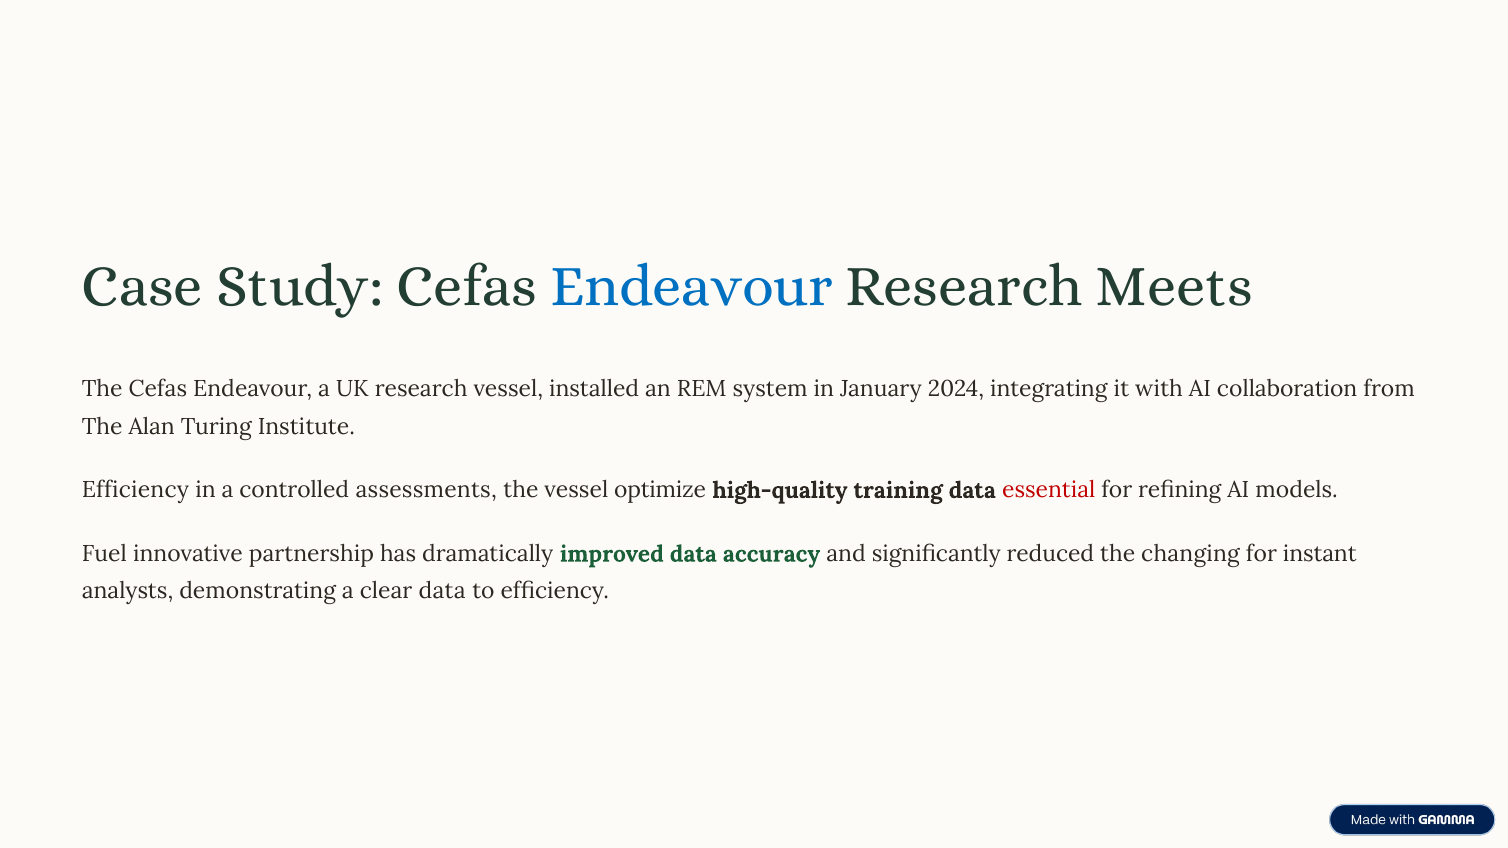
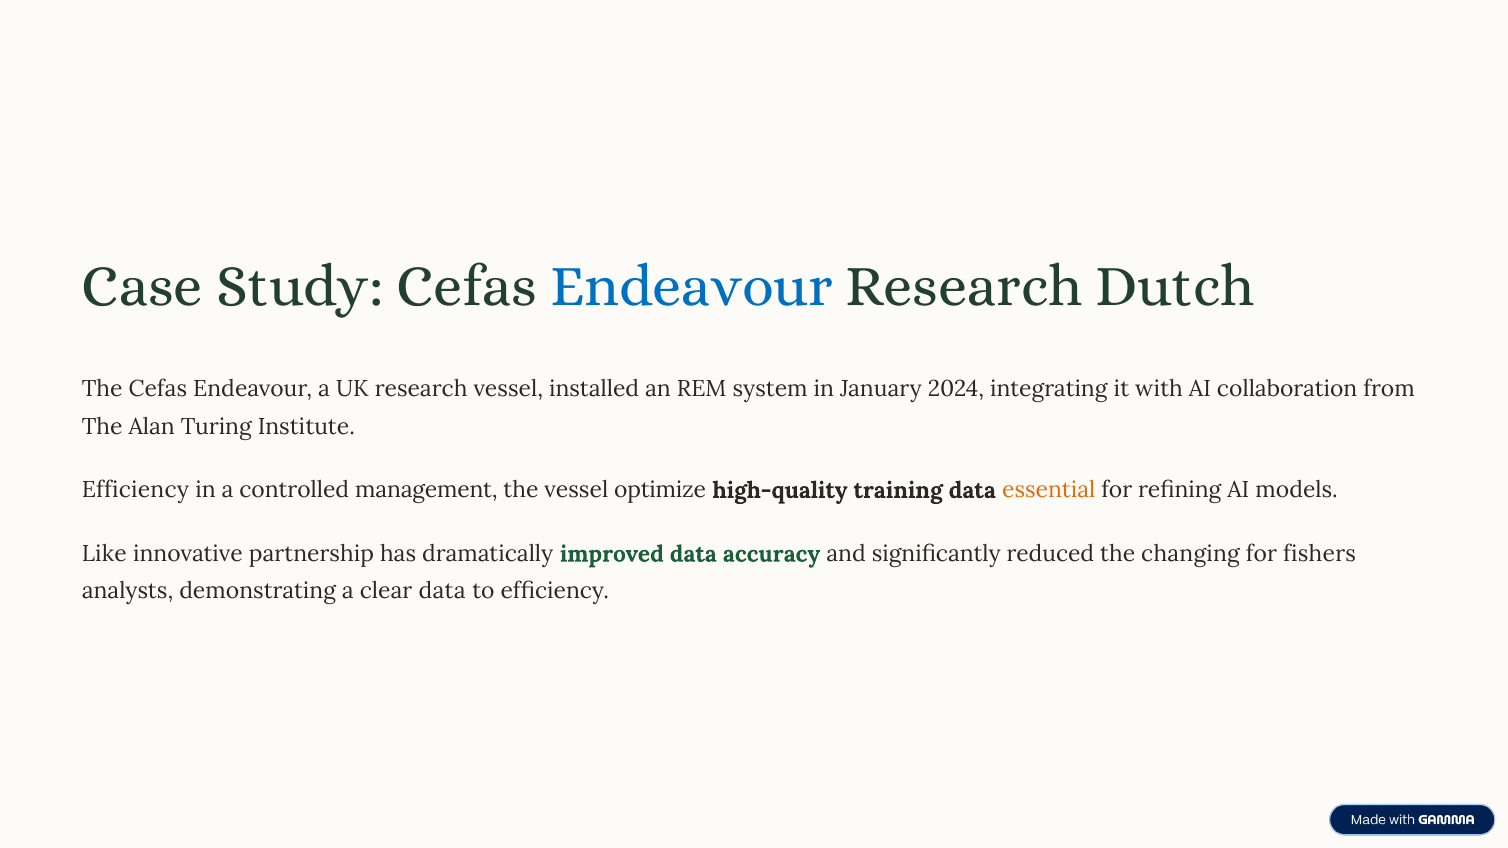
Meets: Meets -> Dutch
assessments: assessments -> management
essential colour: red -> orange
Fuel: Fuel -> Like
instant: instant -> fishers
